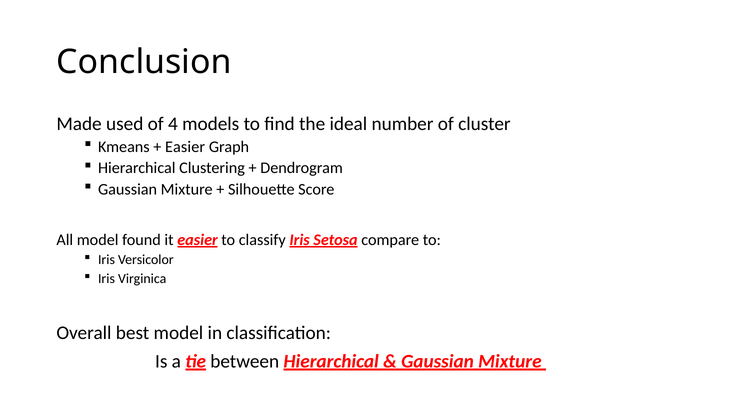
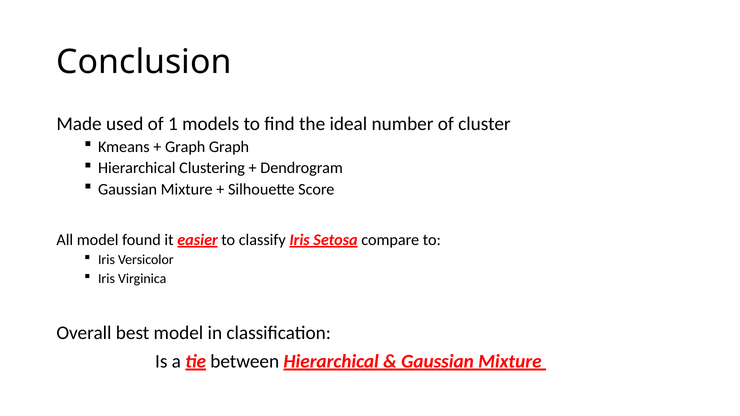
4: 4 -> 1
Easier at (185, 147): Easier -> Graph
